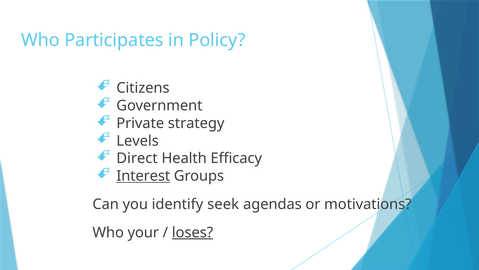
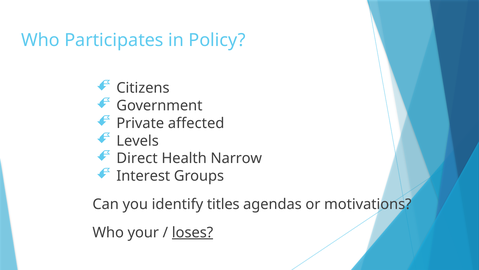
strategy: strategy -> affected
Efficacy: Efficacy -> Narrow
Interest underline: present -> none
seek: seek -> titles
